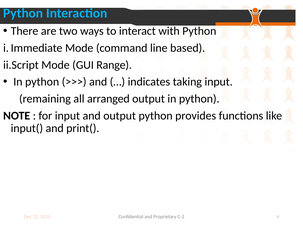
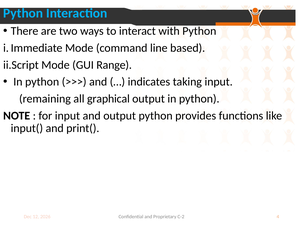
arranged: arranged -> graphical
